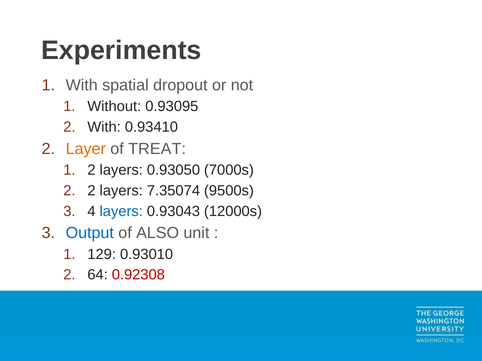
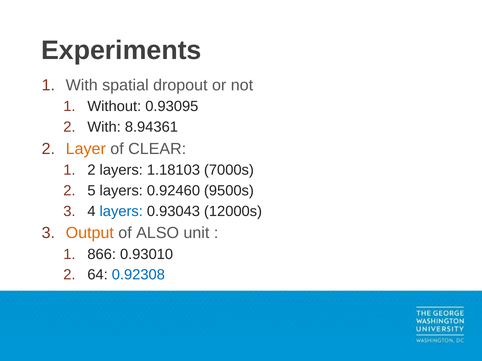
0.93410: 0.93410 -> 8.94361
TREAT: TREAT -> CLEAR
0.93050: 0.93050 -> 1.18103
2 2: 2 -> 5
7.35074: 7.35074 -> 0.92460
Output colour: blue -> orange
129: 129 -> 866
0.92308 colour: red -> blue
